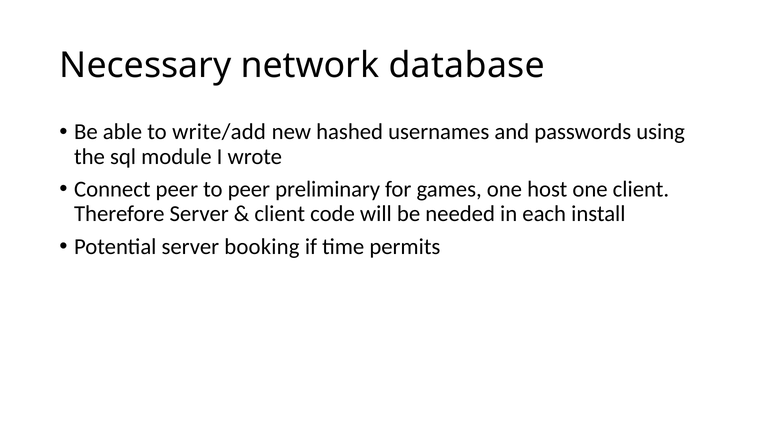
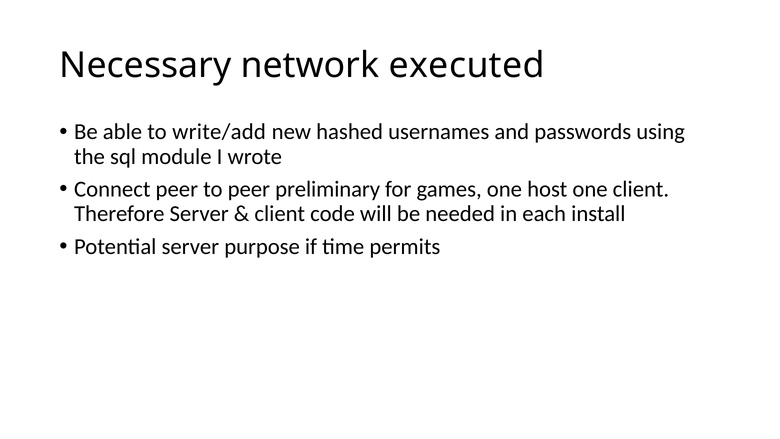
database: database -> executed
booking: booking -> purpose
